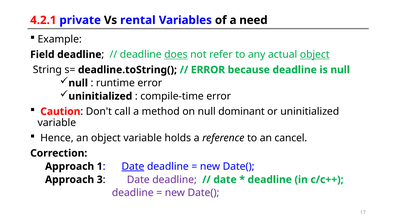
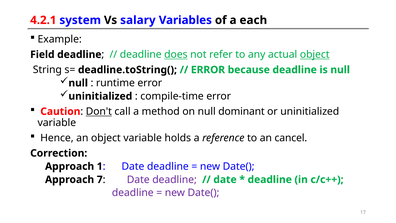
private: private -> system
rental: rental -> salary
need: need -> each
Don't underline: none -> present
Date at (133, 166) underline: present -> none
3: 3 -> 7
